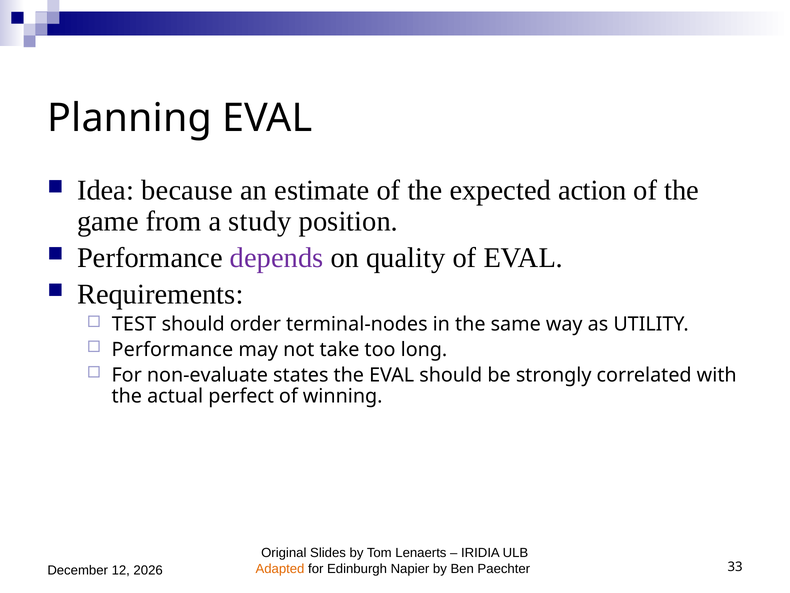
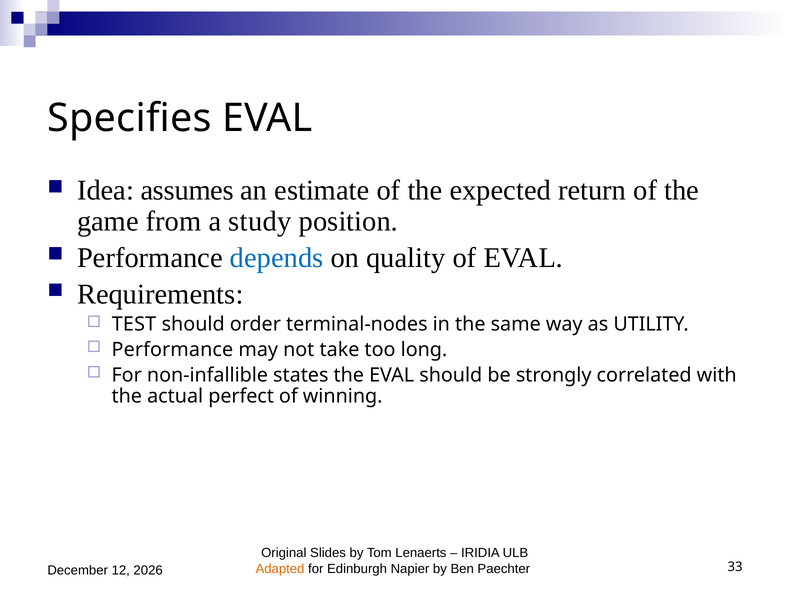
Planning: Planning -> Specifies
because: because -> assumes
action: action -> return
depends colour: purple -> blue
non-evaluate: non-evaluate -> non-infallible
